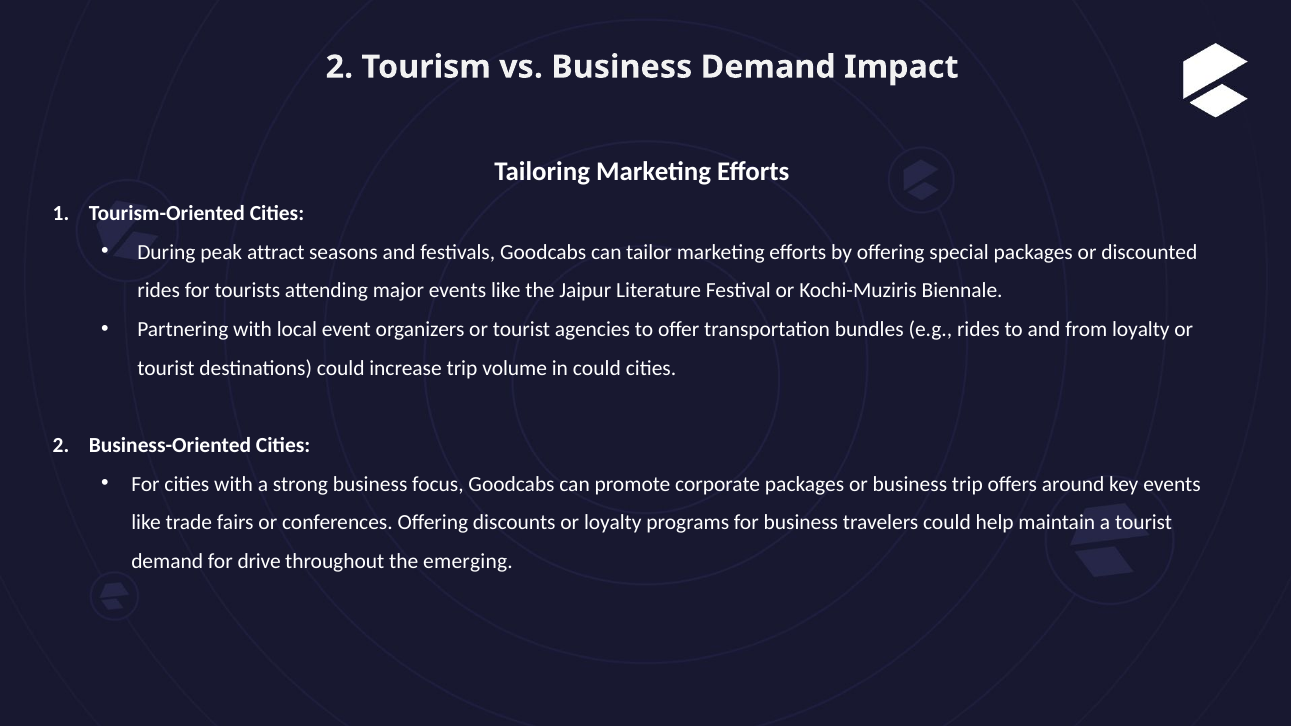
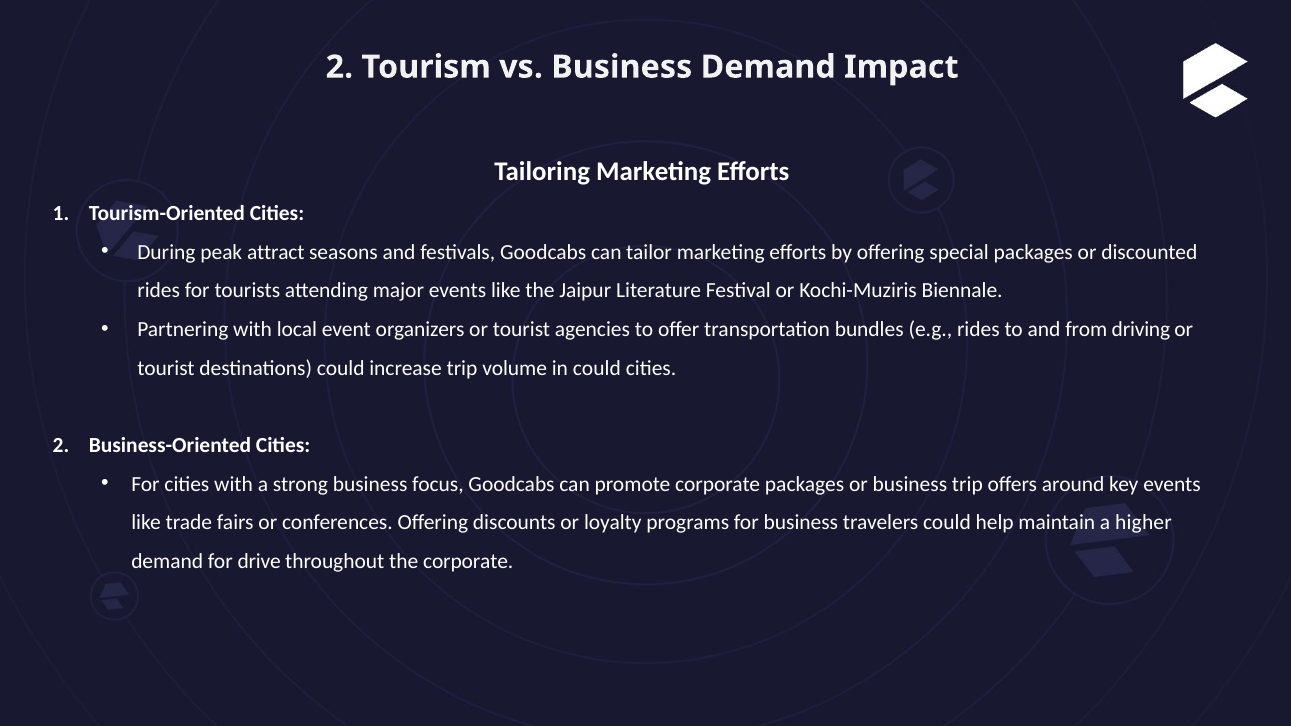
from loyalty: loyalty -> driving
a tourist: tourist -> higher
the emerging: emerging -> corporate
